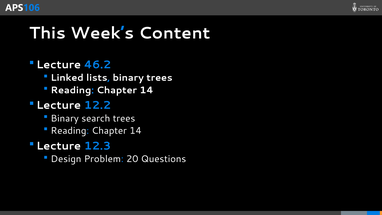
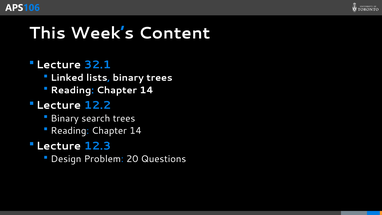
46.2: 46.2 -> 32.1
